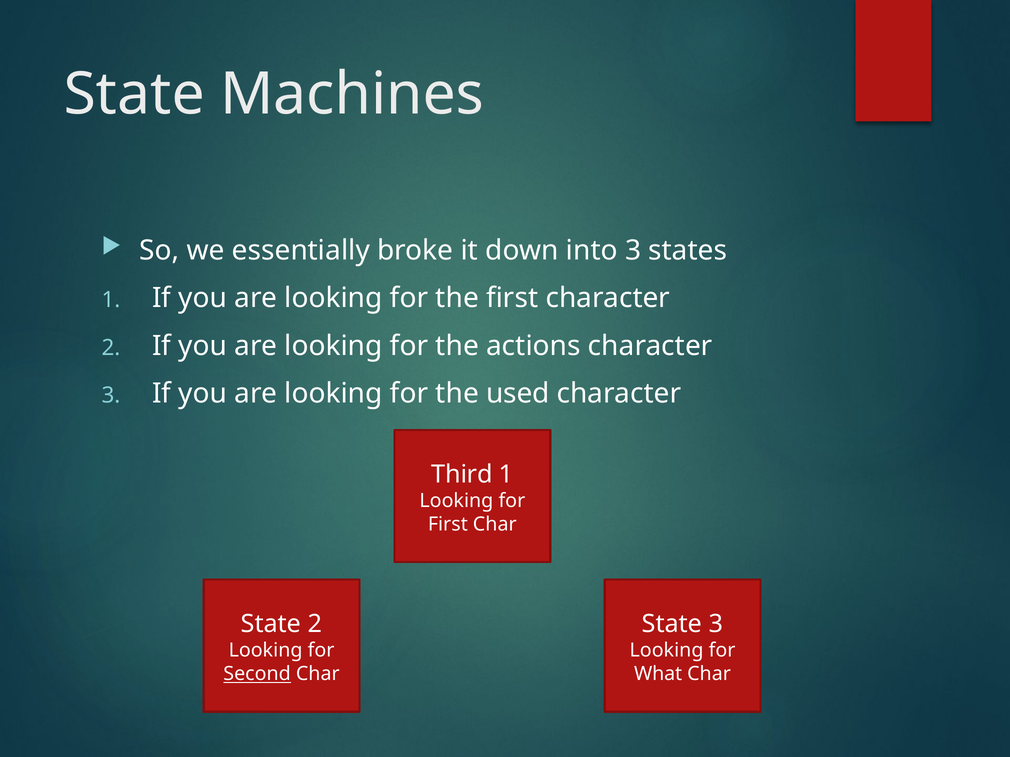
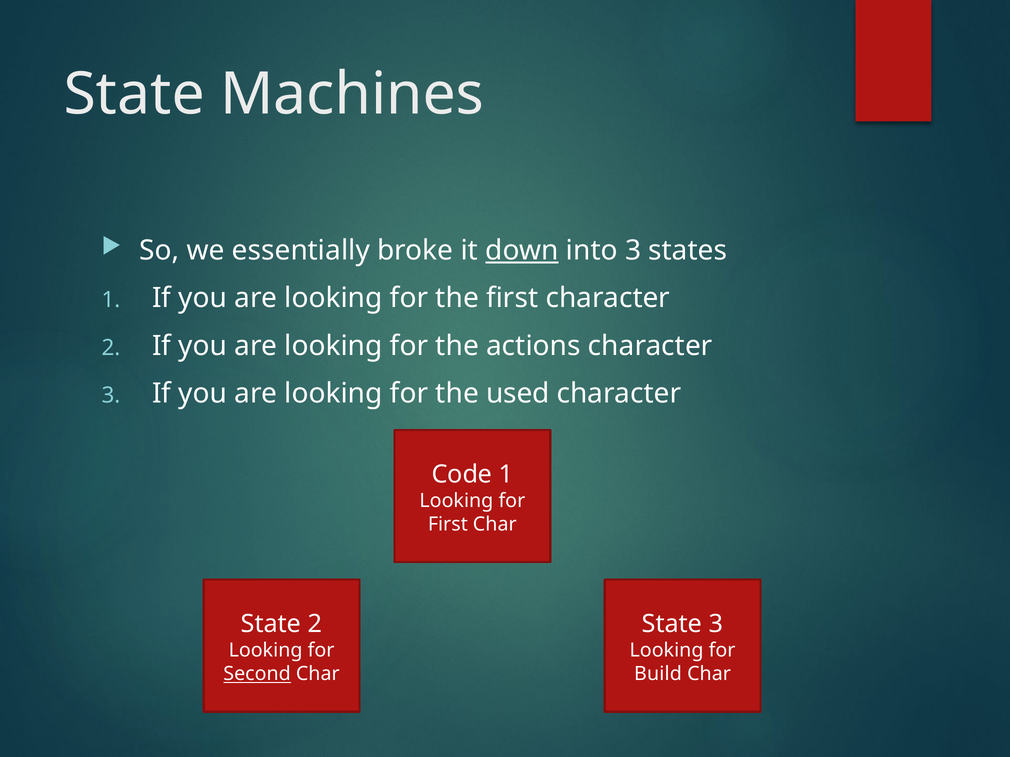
down underline: none -> present
Third: Third -> Code
What: What -> Build
